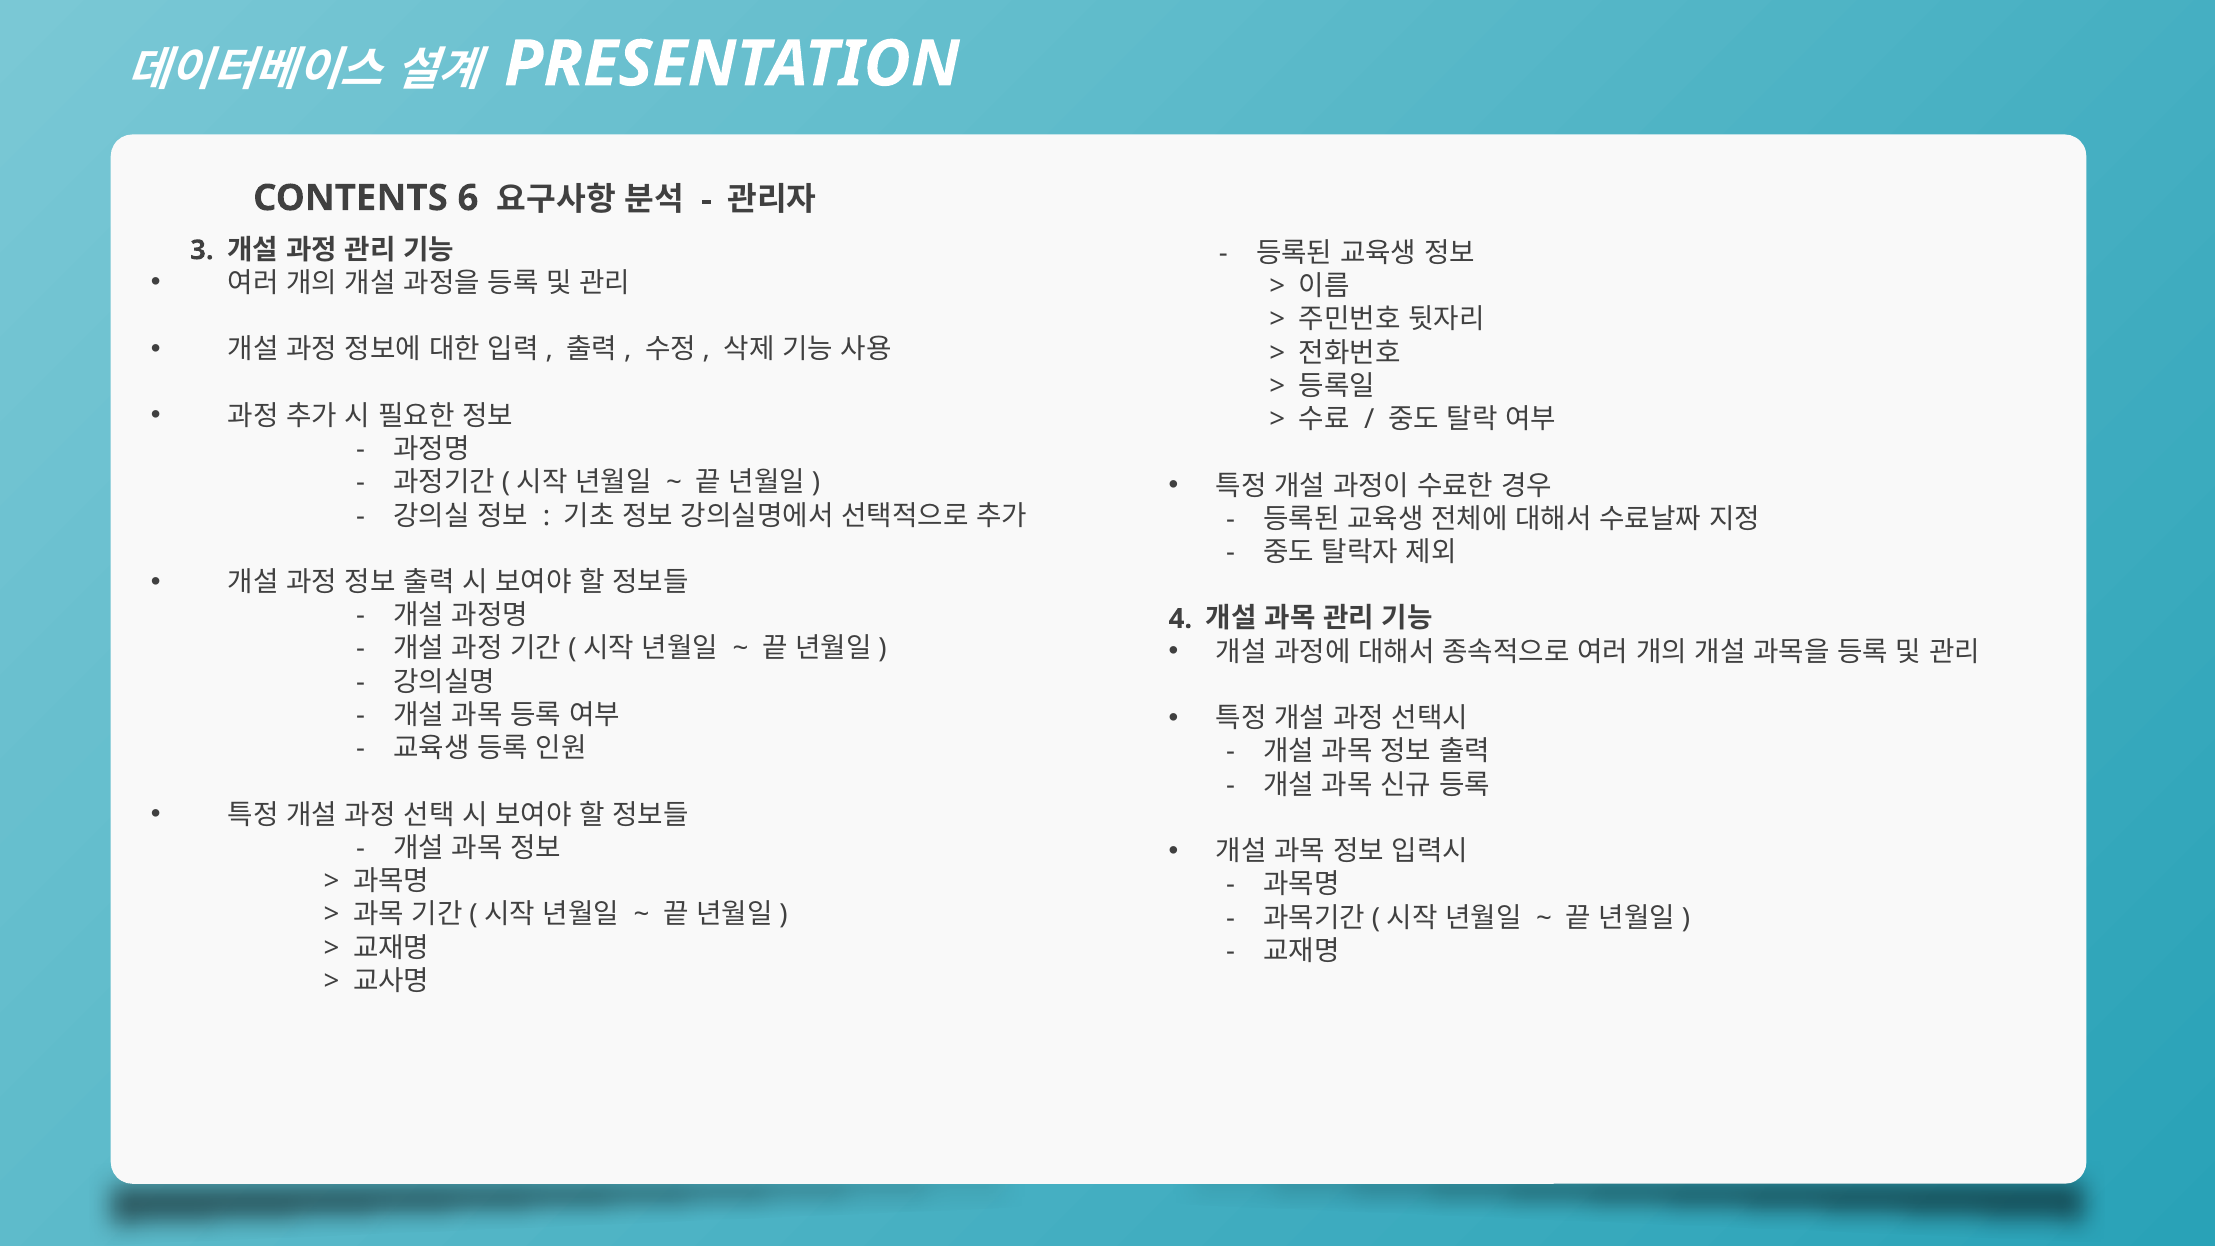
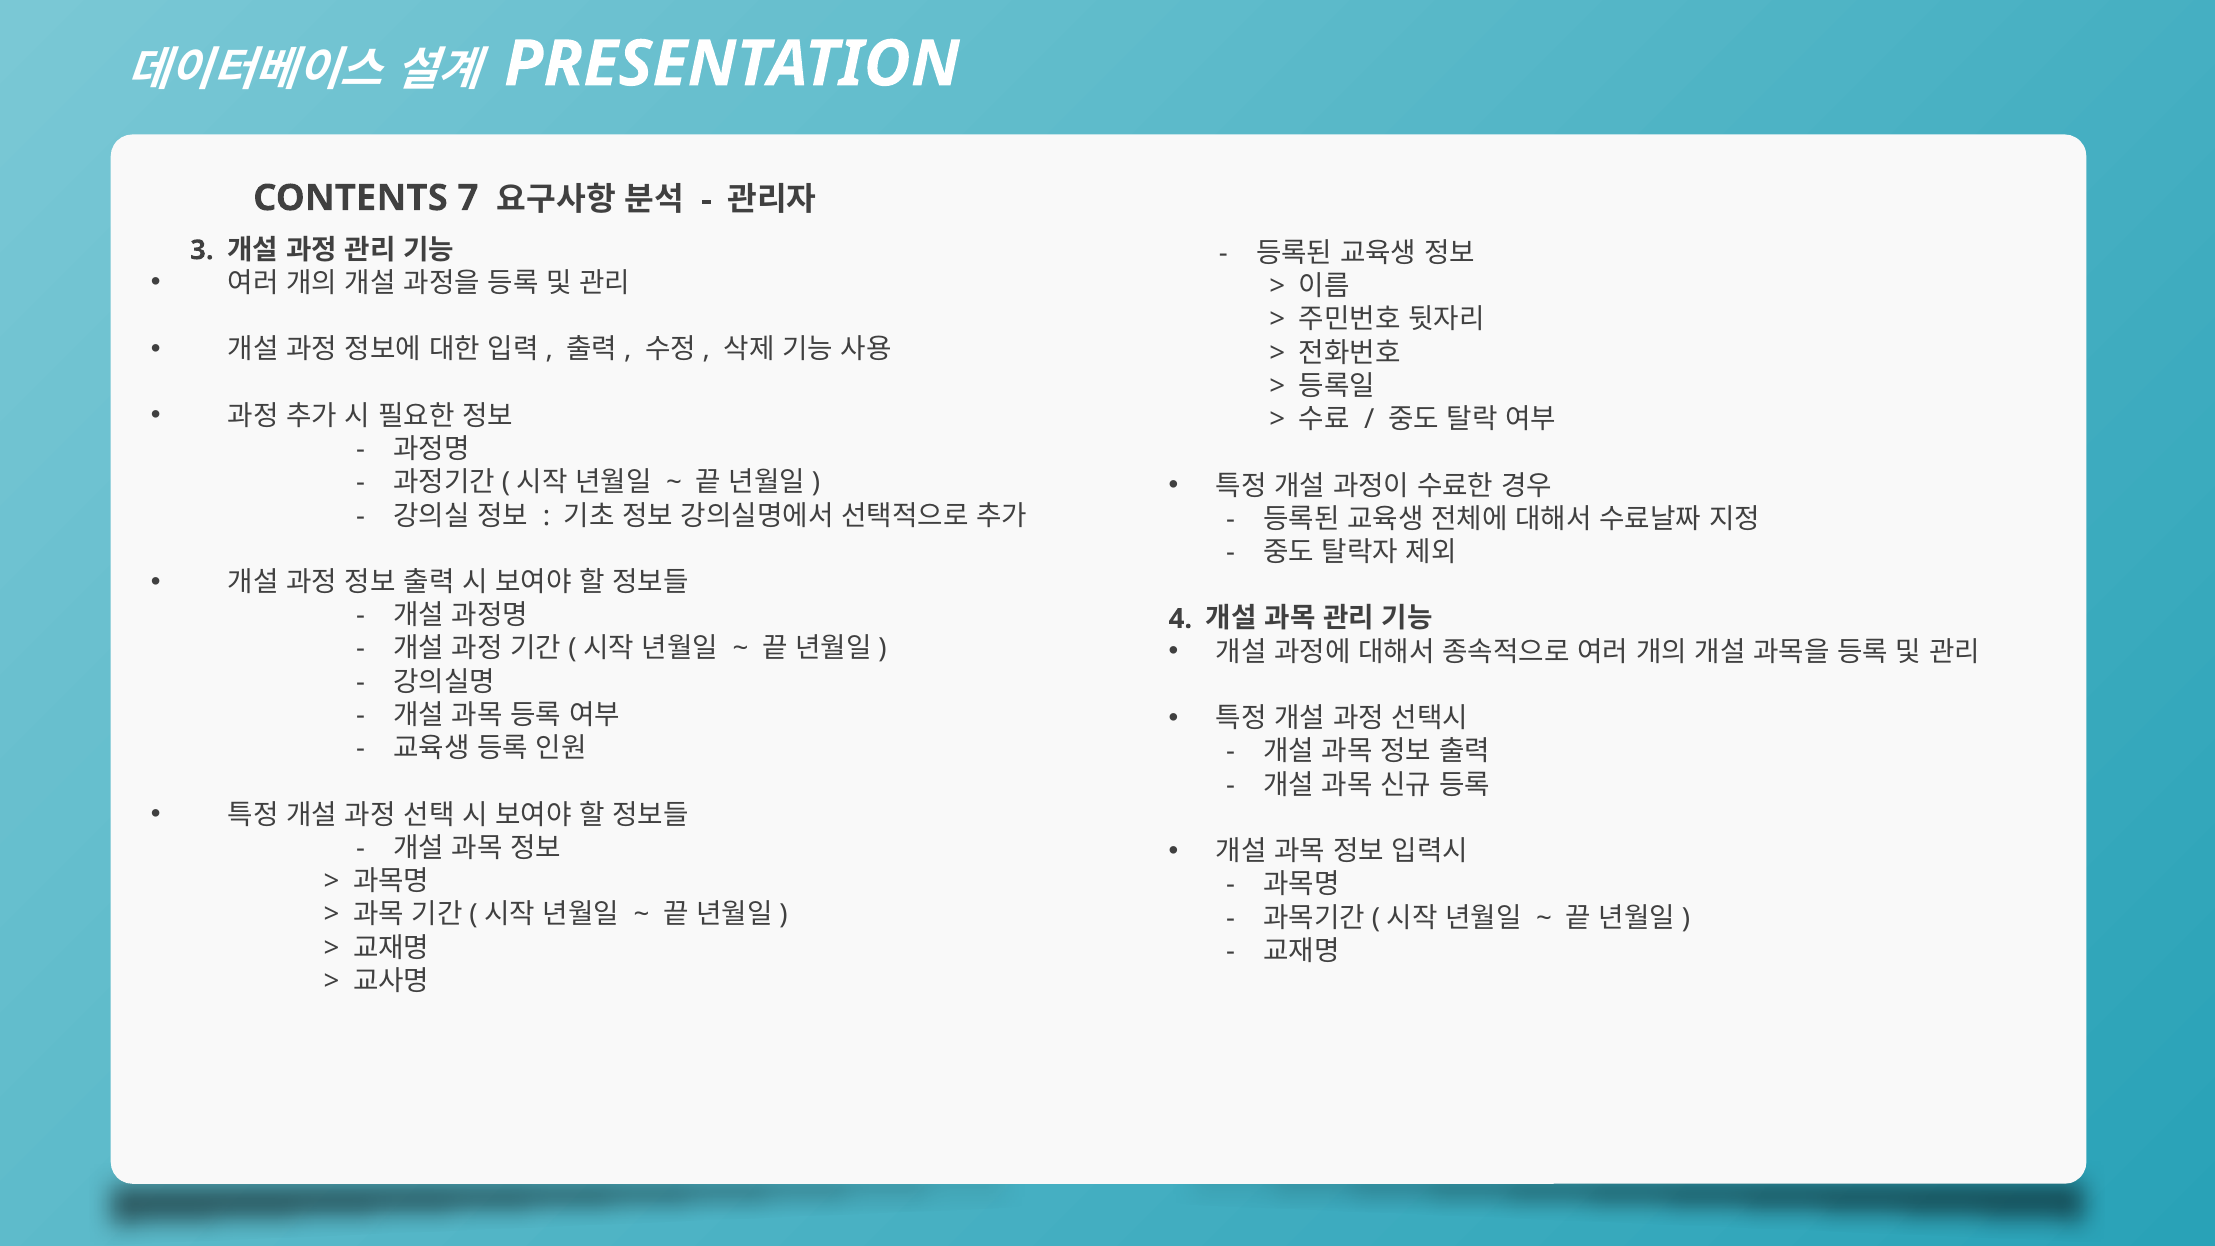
6: 6 -> 7
